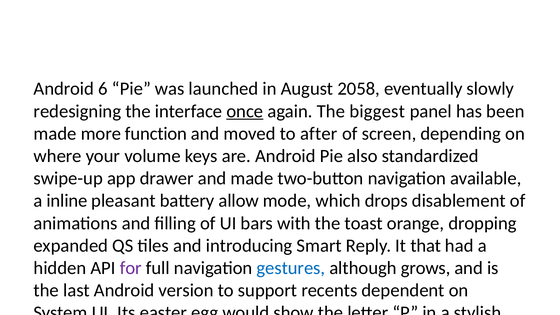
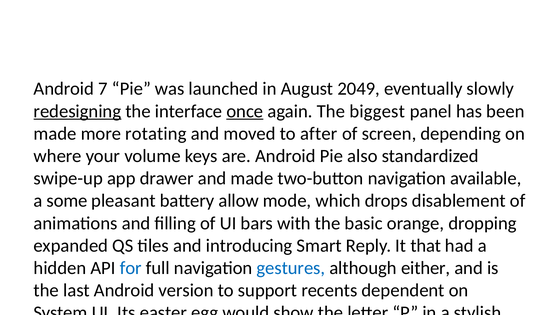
6: 6 -> 7
2058: 2058 -> 2049
redesigning underline: none -> present
function: function -> rotating
a inline: inline -> some
the toast: toast -> basic
for colour: purple -> blue
grows: grows -> either
